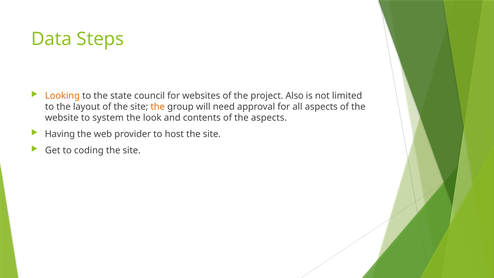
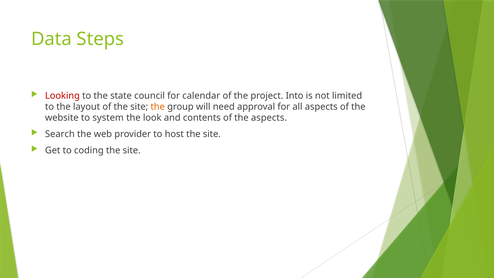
Looking colour: orange -> red
websites: websites -> calendar
Also: Also -> Into
Having: Having -> Search
